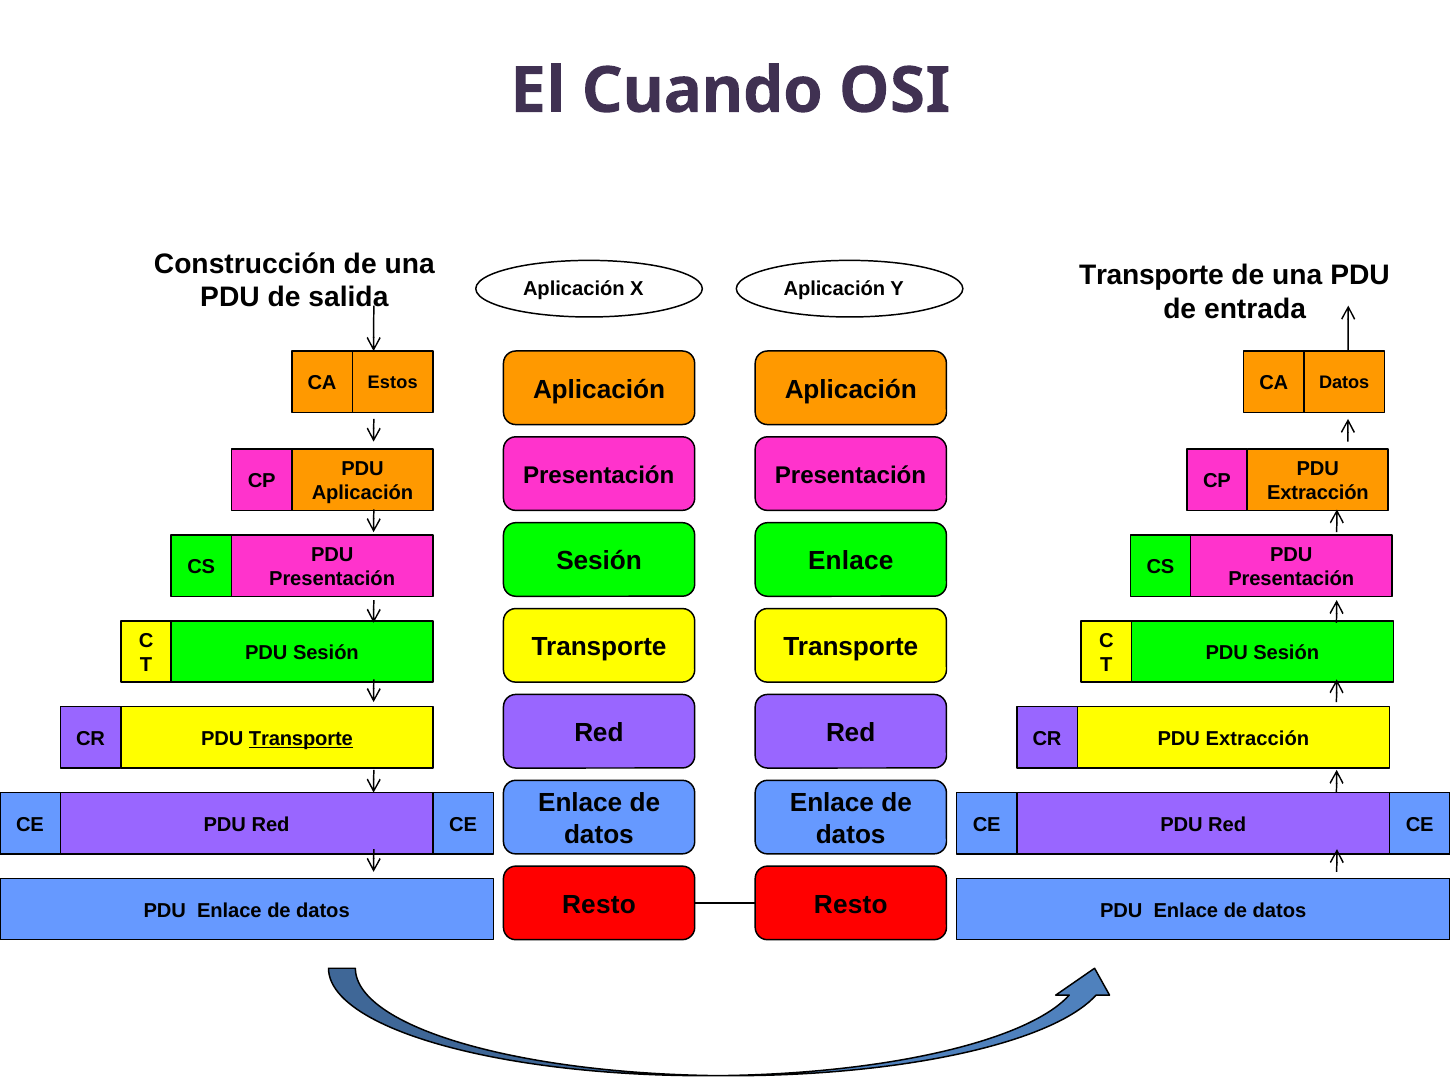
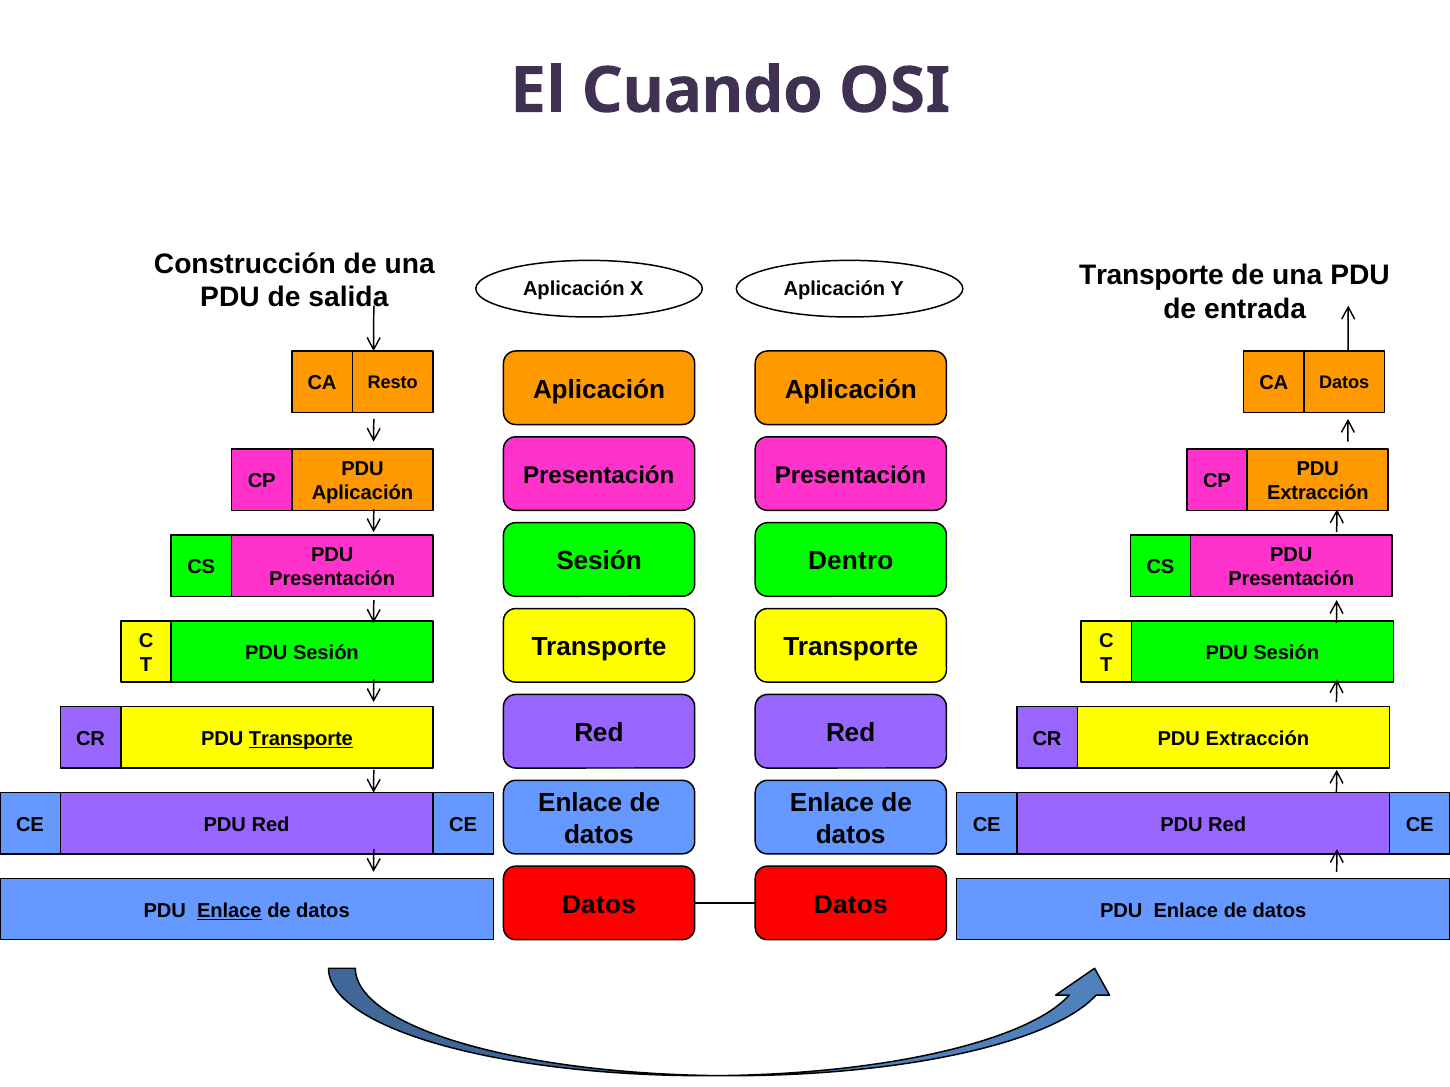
Estos: Estos -> Resto
Enlace at (851, 562): Enlace -> Dentro
Resto at (599, 905): Resto -> Datos
Resto at (851, 905): Resto -> Datos
Enlace at (229, 911) underline: none -> present
